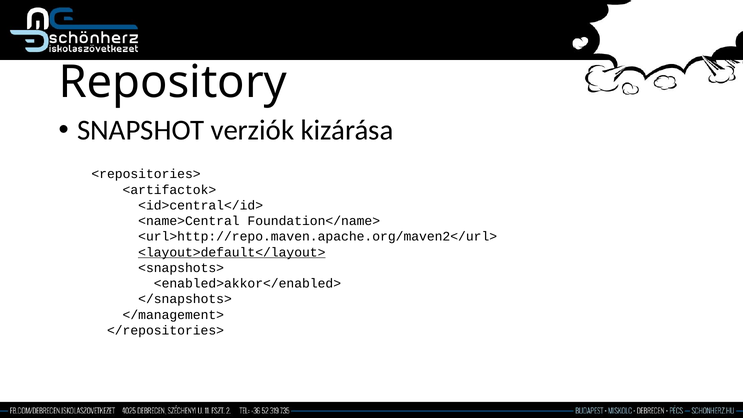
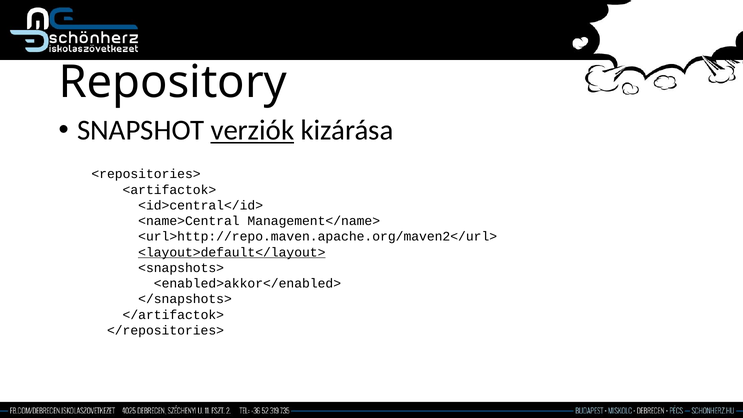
verziók underline: none -> present
Foundation</name>: Foundation</name> -> Management</name>
</management>: </management> -> </artifactok>
